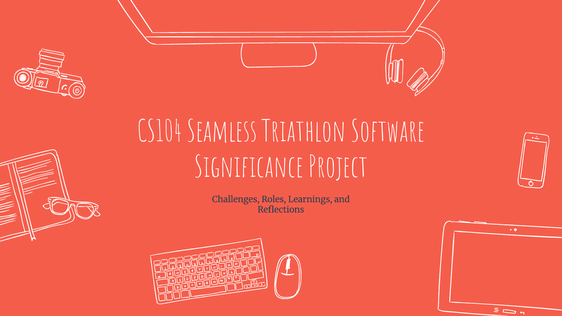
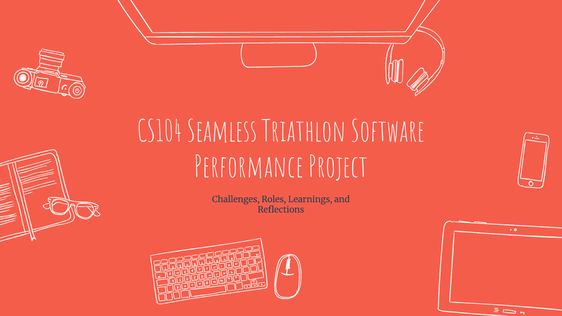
Significance: Significance -> Performance
